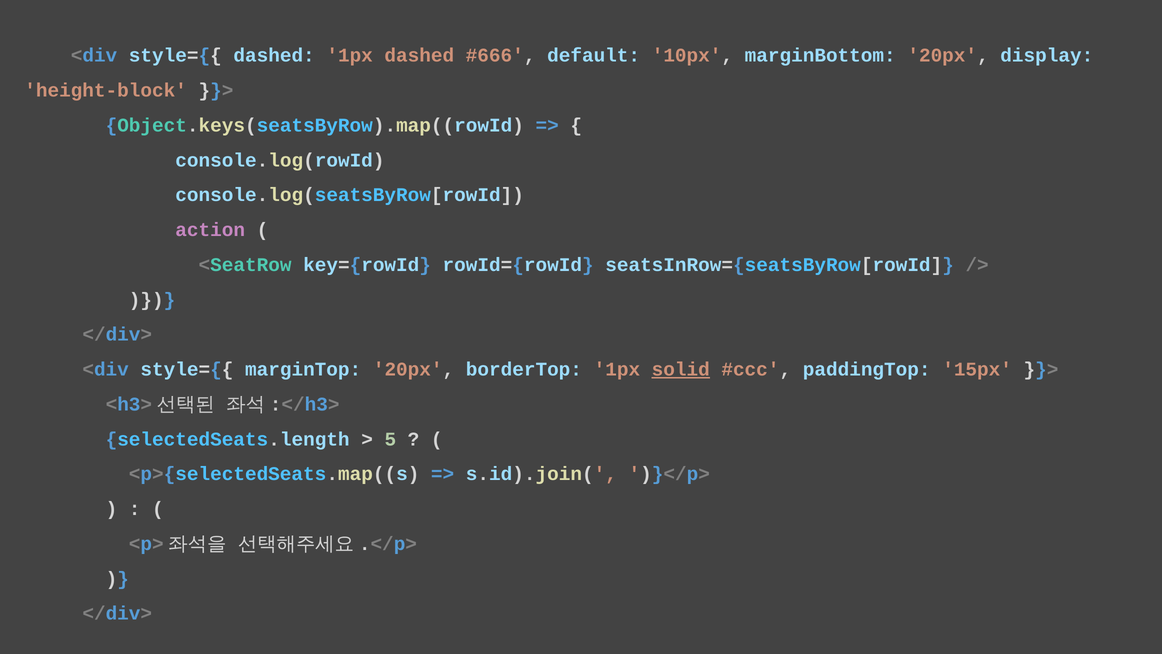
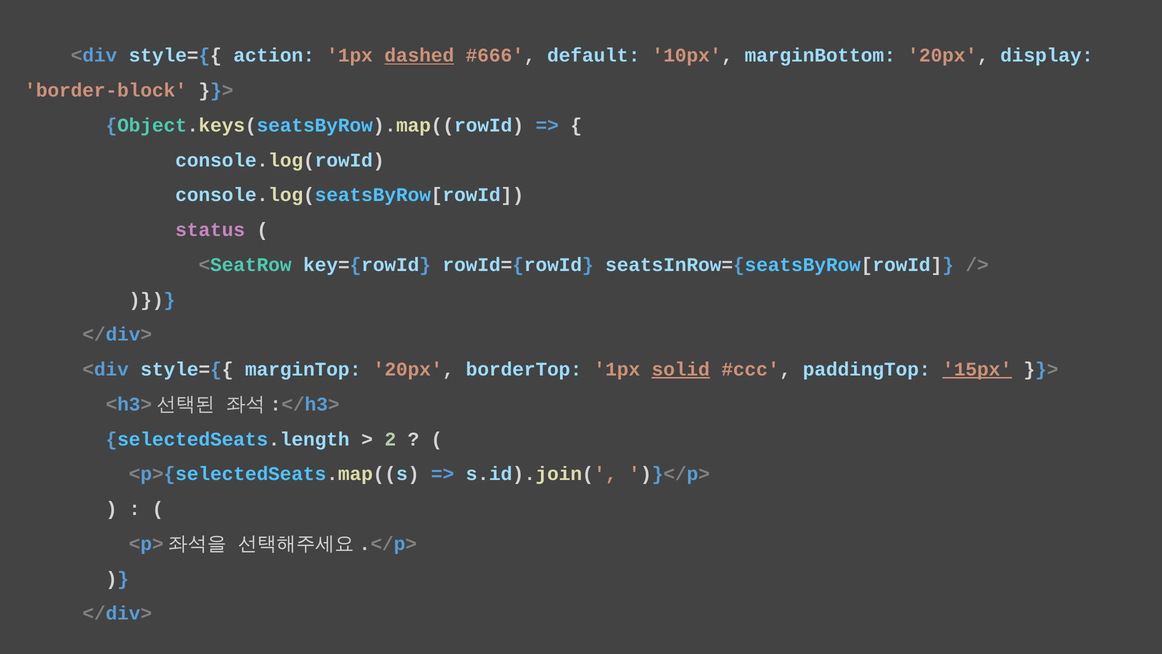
style={{ dashed: dashed -> action
dashed at (419, 56) underline: none -> present
height-block: height-block -> border-block
action: action -> status
15px underline: none -> present
5: 5 -> 2
